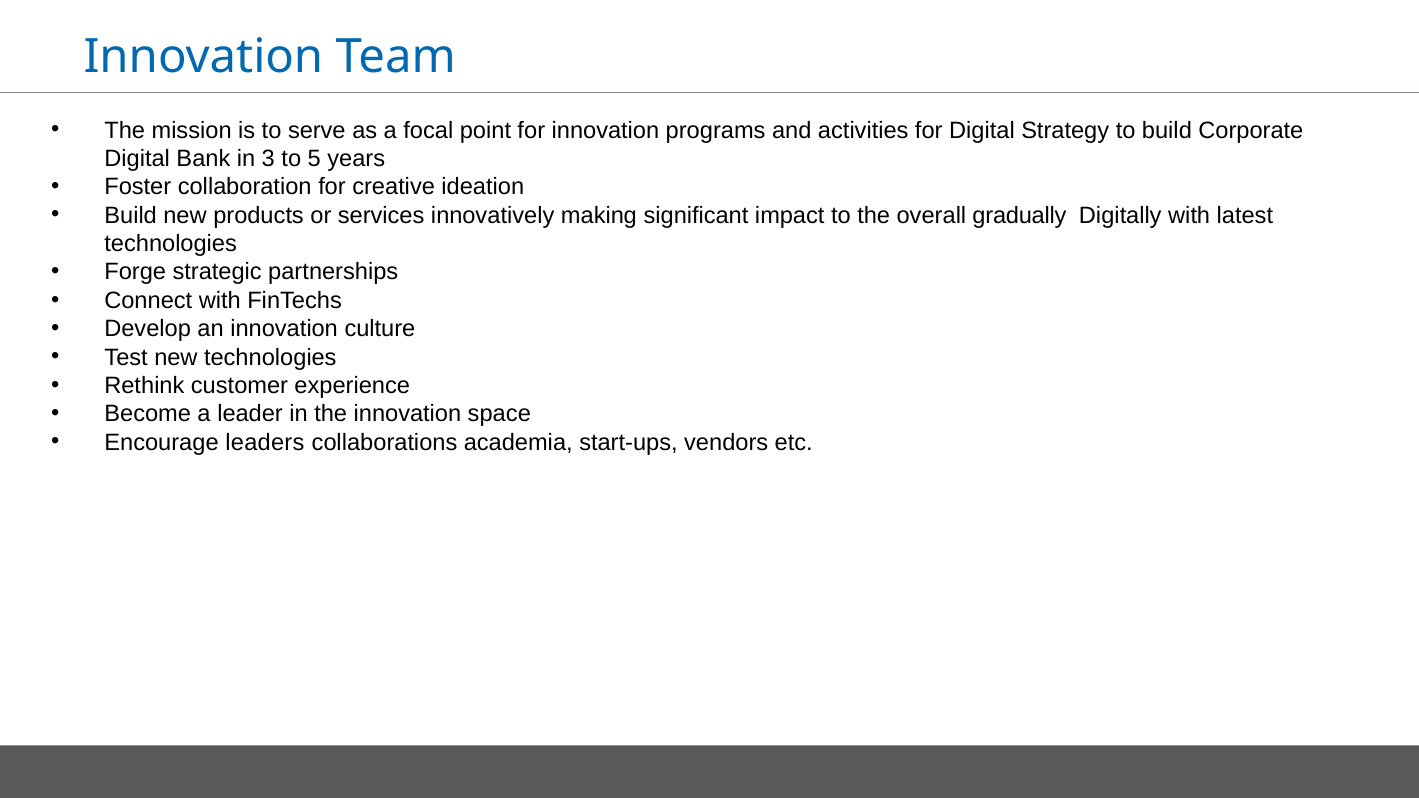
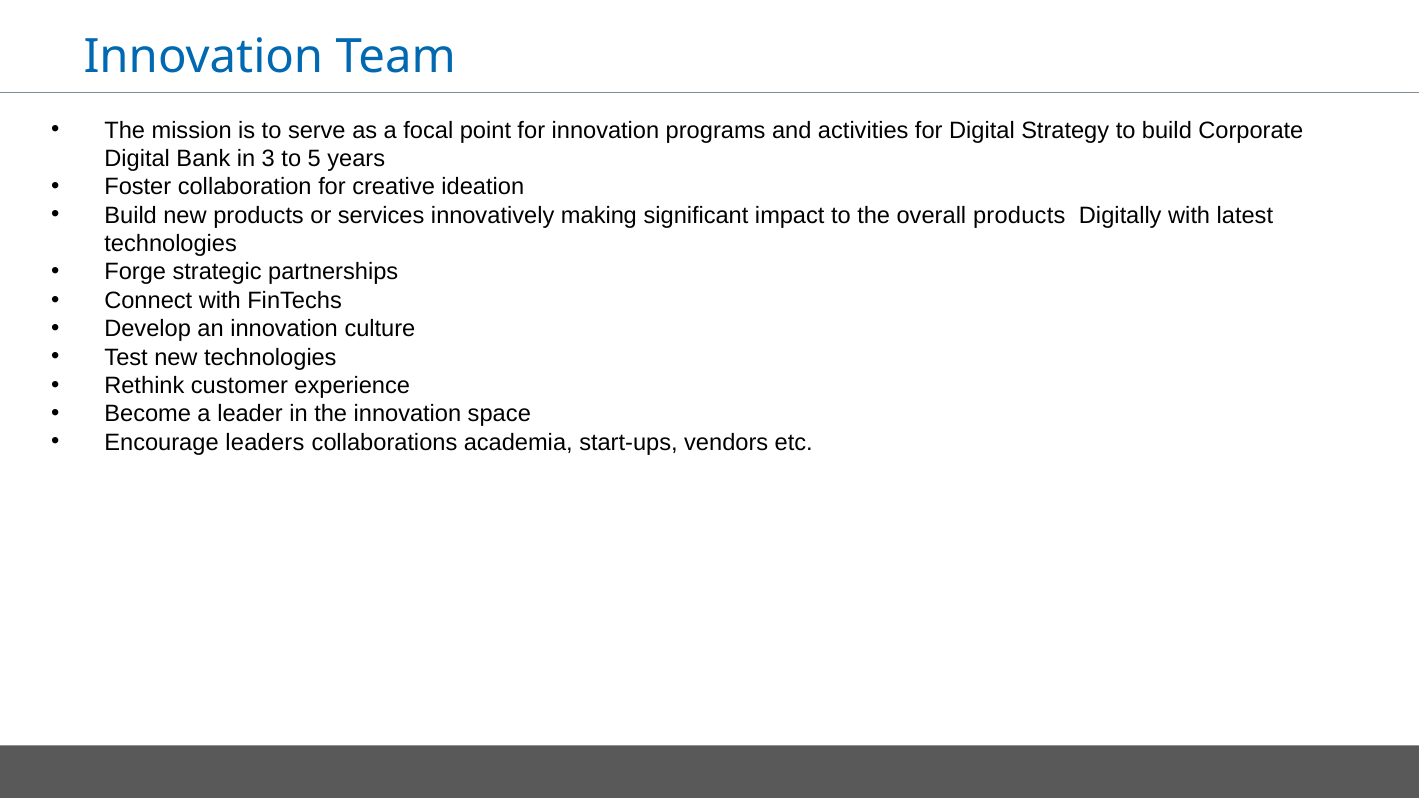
overall gradually: gradually -> products
